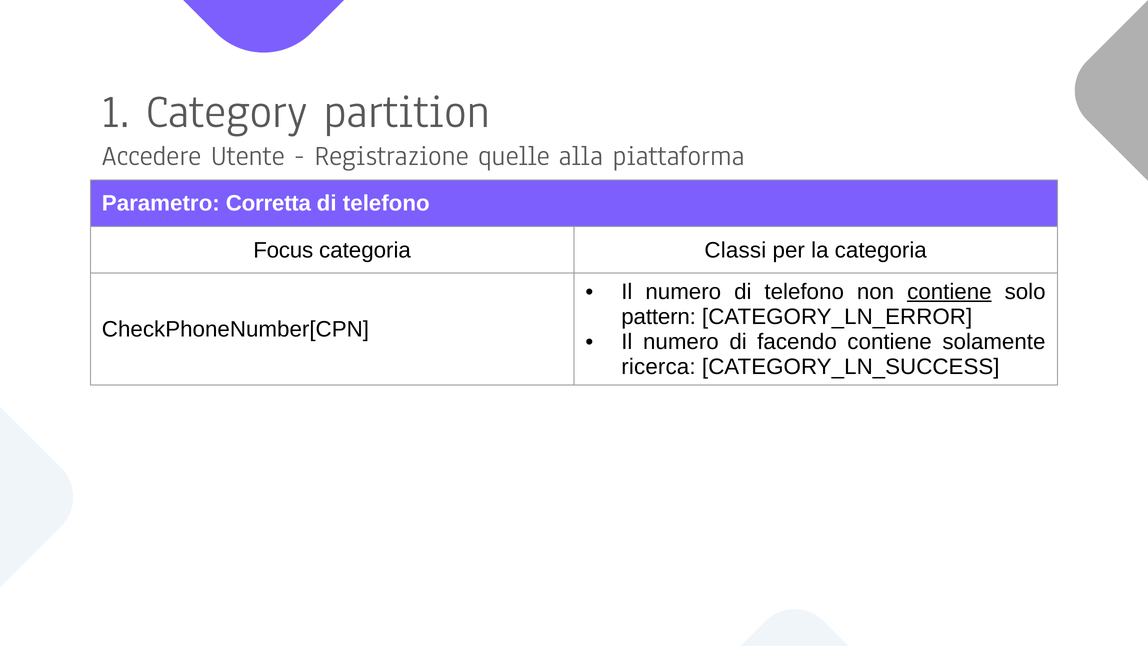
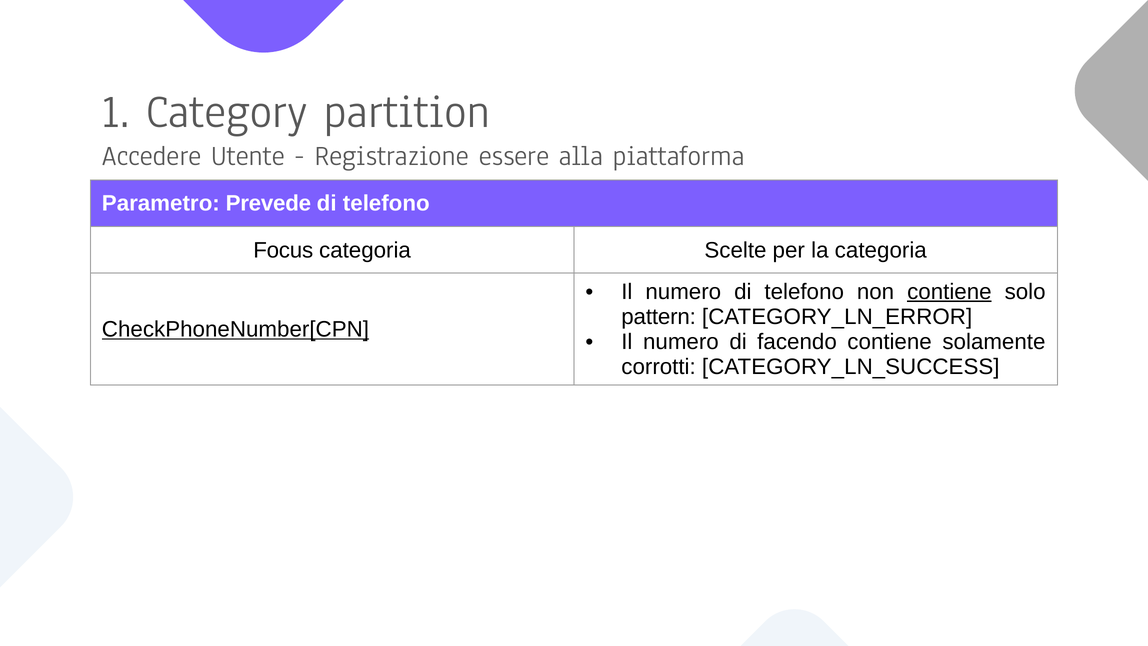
quelle: quelle -> essere
Corretta: Corretta -> Prevede
Classi: Classi -> Scelte
CheckPhoneNumber[CPN underline: none -> present
ricerca: ricerca -> corrotti
